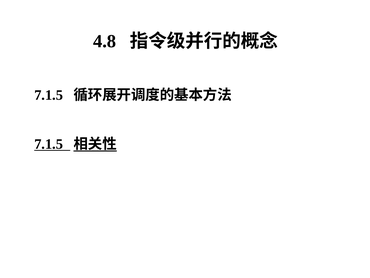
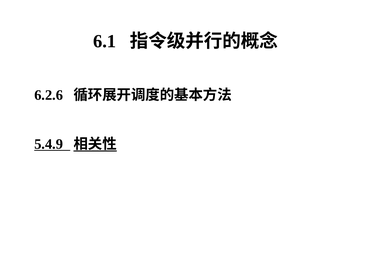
4.8: 4.8 -> 6.1
7.1.5 at (49, 95): 7.1.5 -> 6.2.6
7.1.5 at (49, 144): 7.1.5 -> 5.4.9
